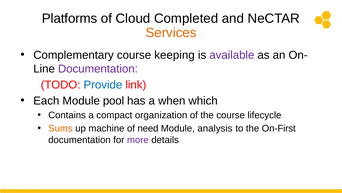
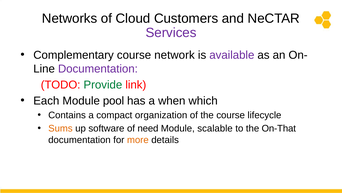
Platforms: Platforms -> Networks
Completed: Completed -> Customers
Services colour: orange -> purple
keeping: keeping -> network
Provide colour: blue -> green
machine: machine -> software
analysis: analysis -> scalable
On-First: On-First -> On-That
more colour: purple -> orange
